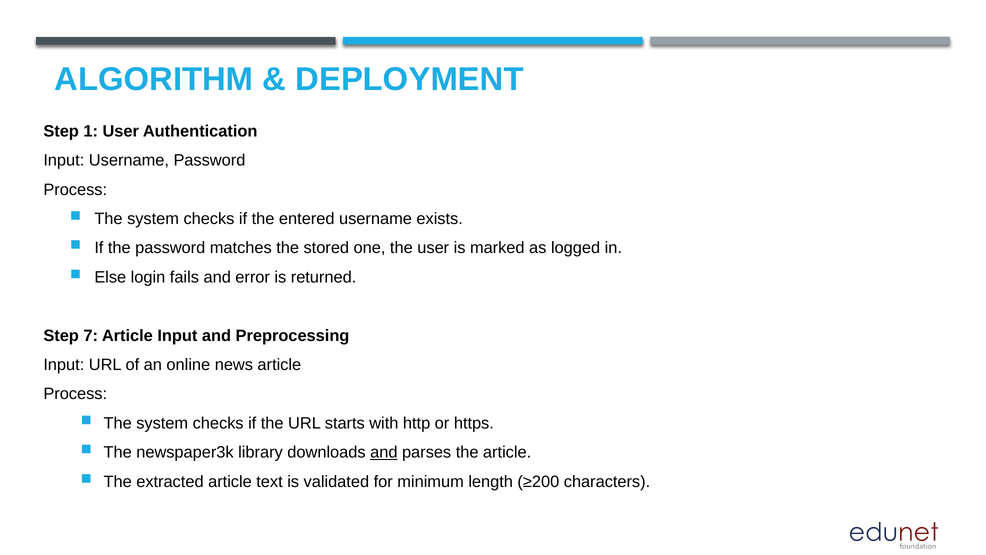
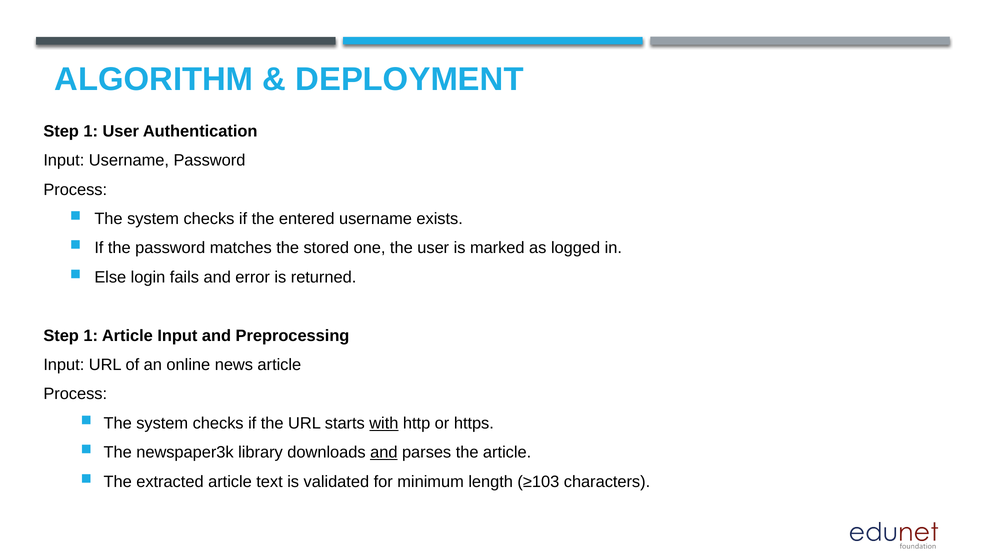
7 at (91, 335): 7 -> 1
with underline: none -> present
≥200: ≥200 -> ≥103
